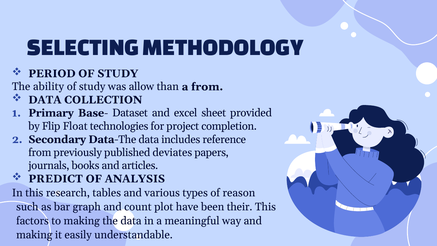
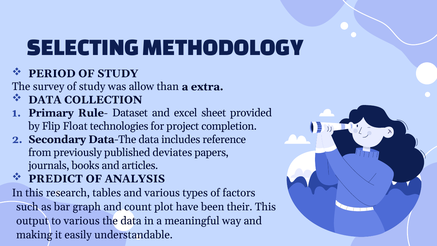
ability: ability -> survey
a from: from -> extra
Base-: Base- -> Rule-
reason: reason -> factors
factors: factors -> output
to making: making -> various
